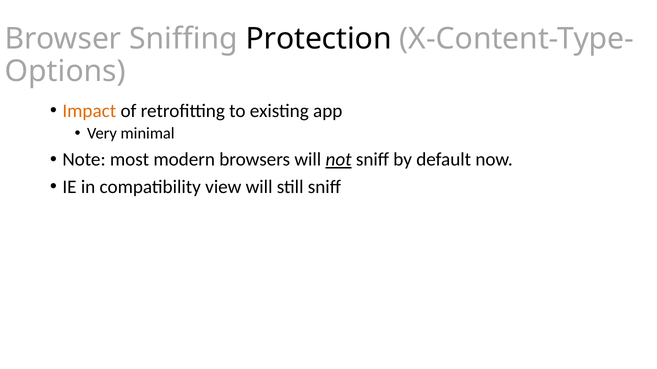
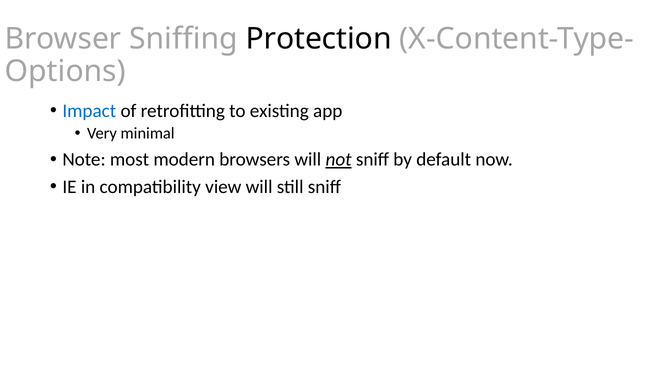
Impact colour: orange -> blue
